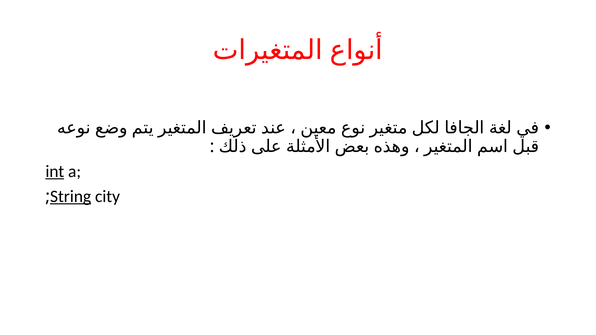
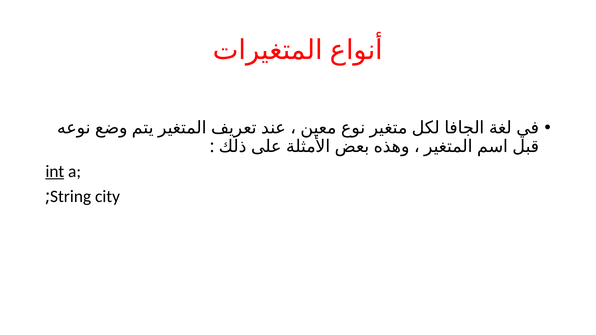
String underline: present -> none
